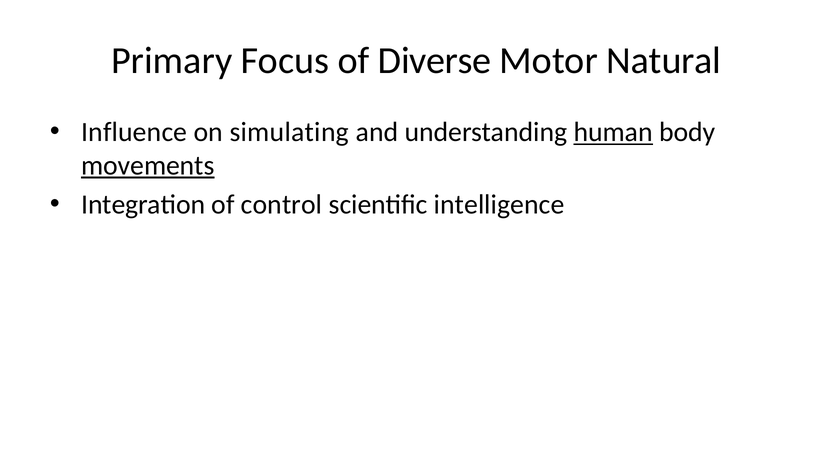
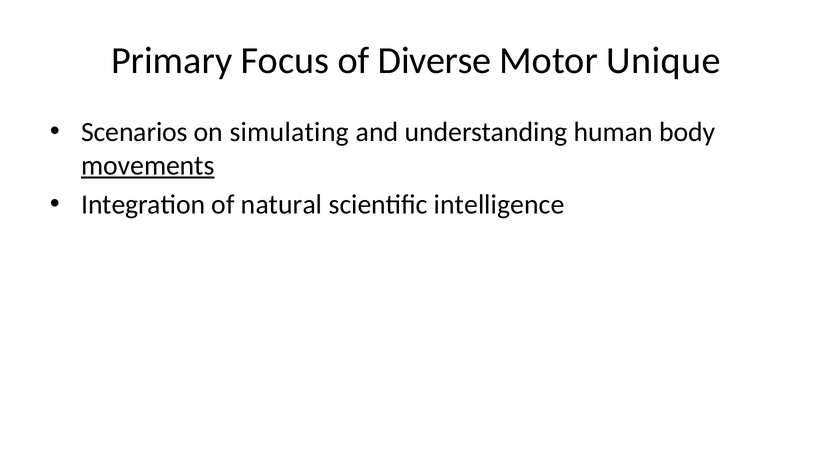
Natural: Natural -> Unique
Influence: Influence -> Scenarios
human underline: present -> none
control: control -> natural
